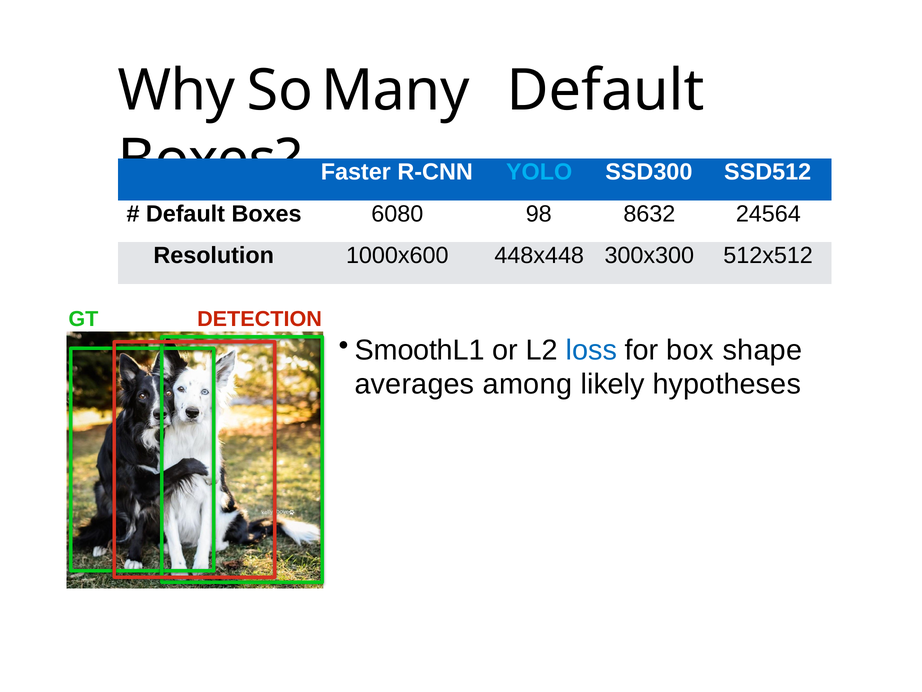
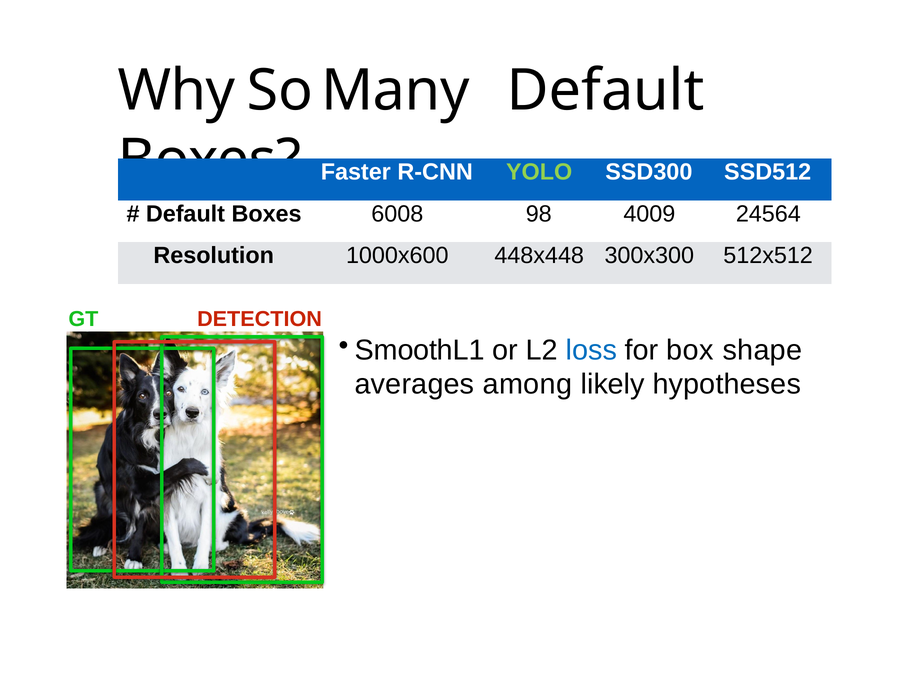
YOLO colour: light blue -> light green
6080: 6080 -> 6008
8632: 8632 -> 4009
